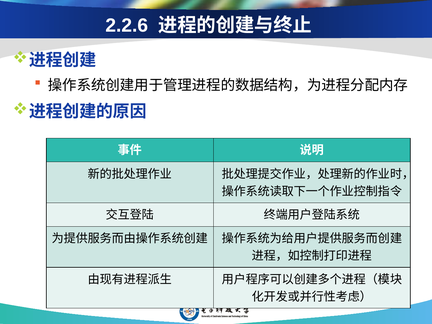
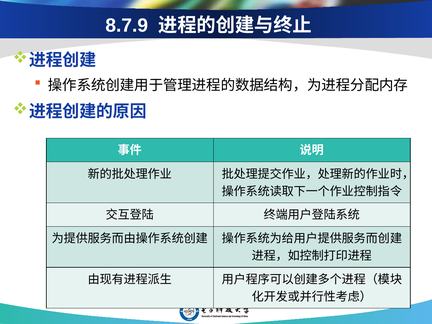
2.2.6: 2.2.6 -> 8.7.9
